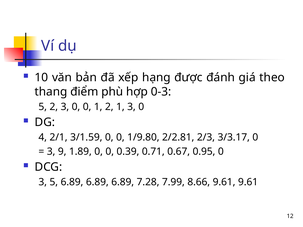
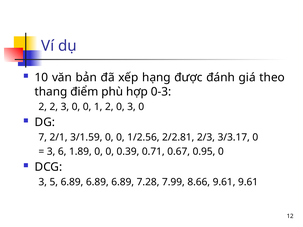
5 at (43, 107): 5 -> 2
2 1: 1 -> 0
4: 4 -> 7
1/9.80: 1/9.80 -> 1/2.56
9: 9 -> 6
